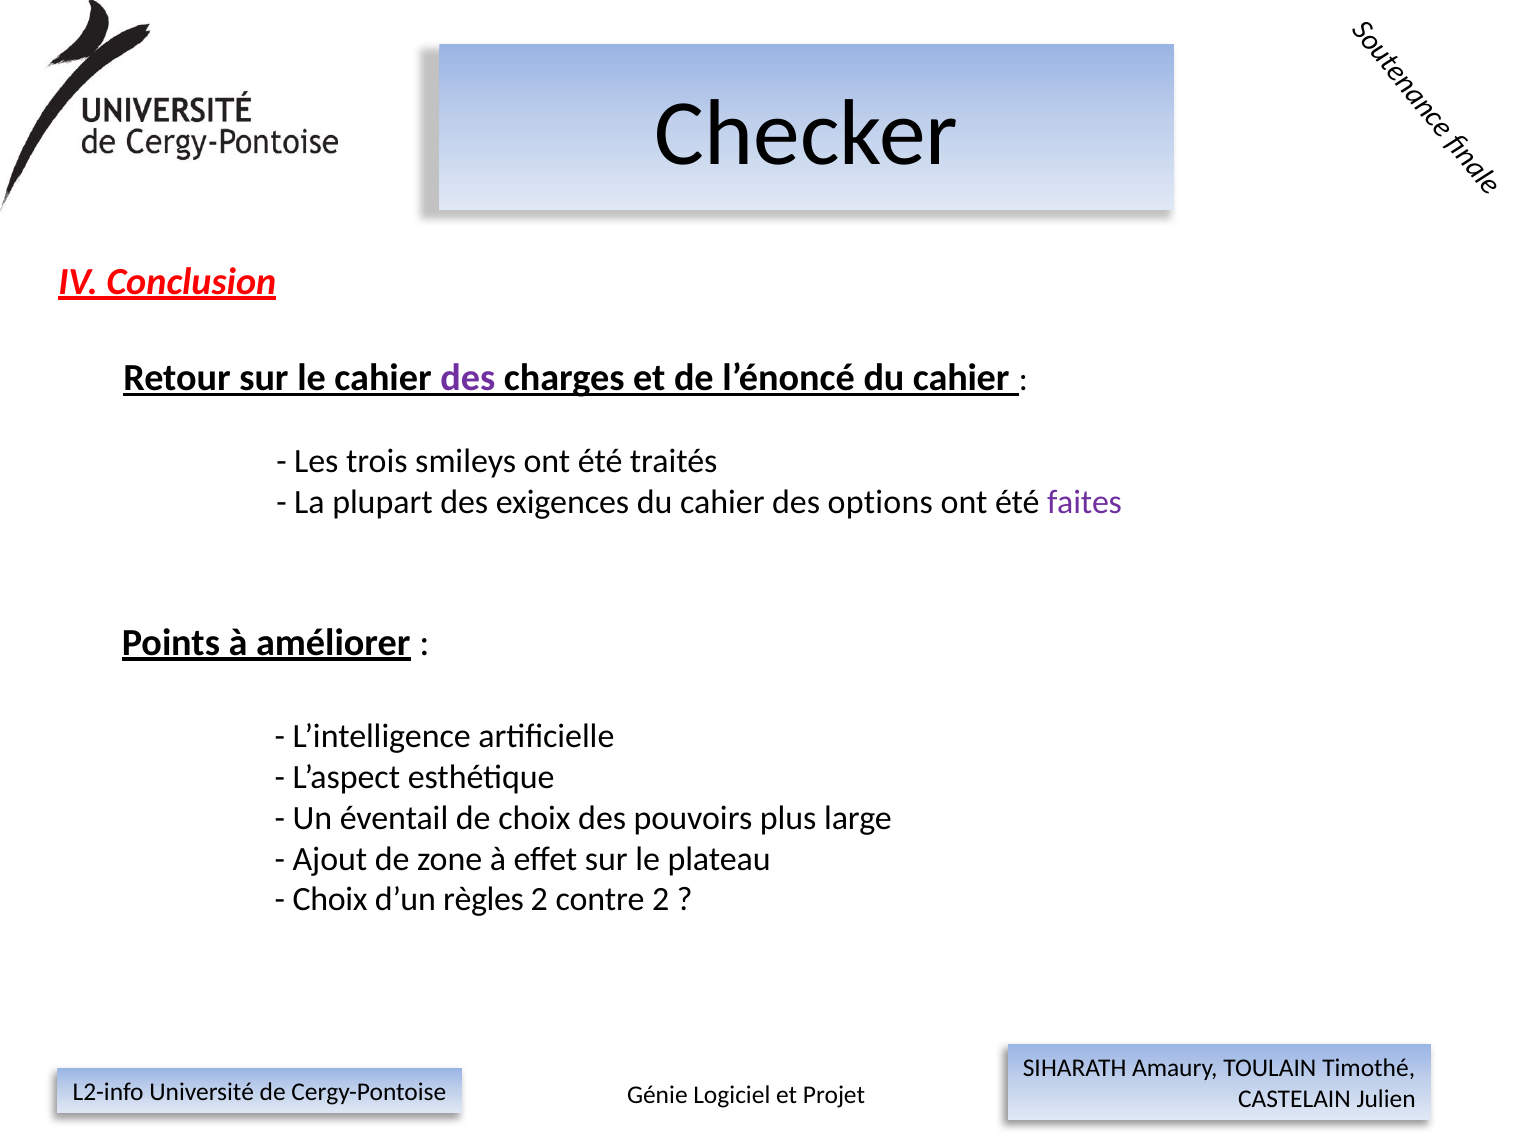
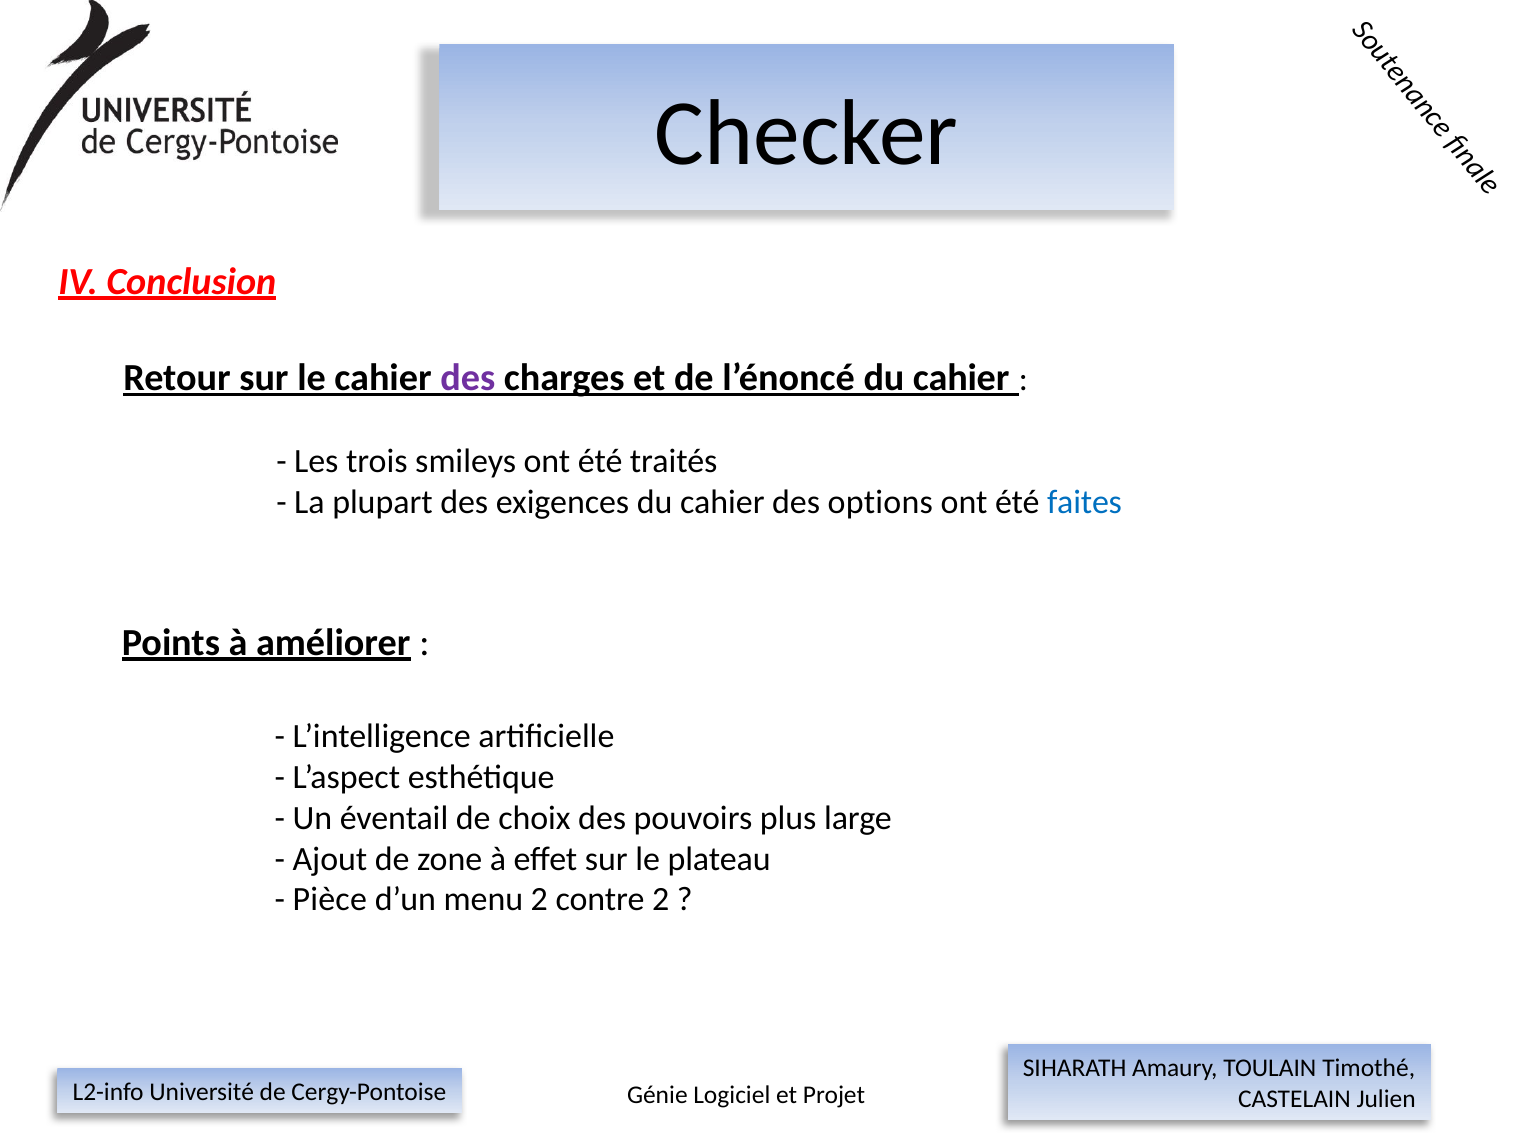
faites colour: purple -> blue
Choix at (330, 900): Choix -> Pièce
règles: règles -> menu
